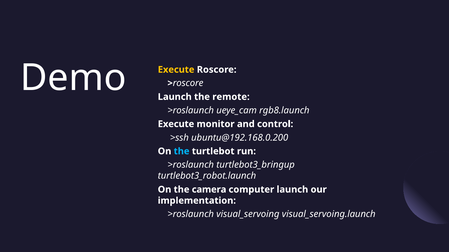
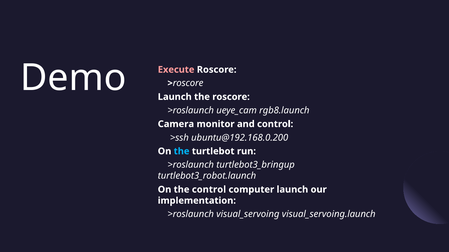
Execute at (176, 70) colour: yellow -> pink
the remote: remote -> roscore
Execute at (176, 124): Execute -> Camera
the camera: camera -> control
